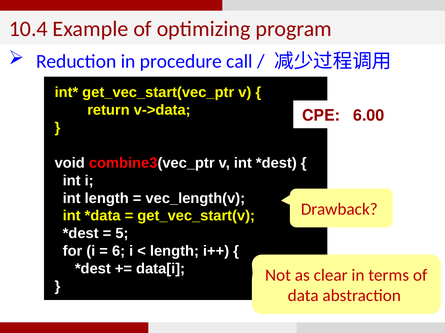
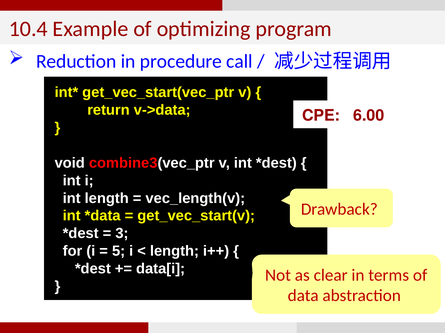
5: 5 -> 3
6: 6 -> 5
